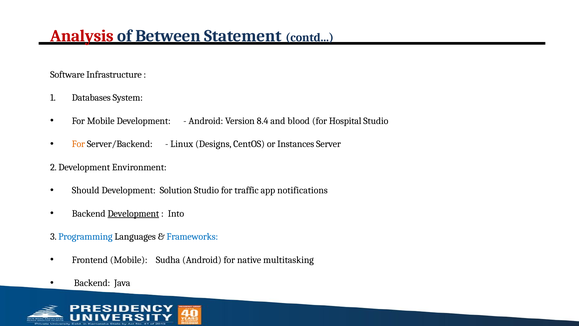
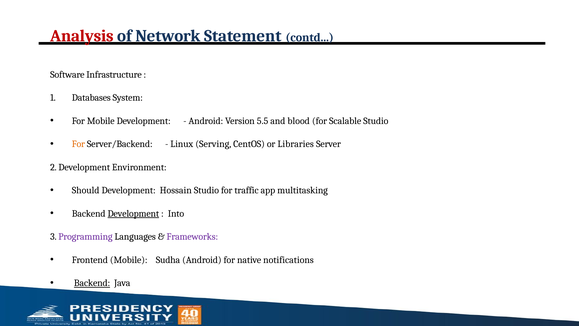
Between: Between -> Network
8.4: 8.4 -> 5.5
Hospital: Hospital -> Scalable
Designs: Designs -> Serving
Instances: Instances -> Libraries
Solution: Solution -> Hossain
notifications: notifications -> multitasking
Programming colour: blue -> purple
Frameworks colour: blue -> purple
multitasking: multitasking -> notifications
Backend at (92, 283) underline: none -> present
